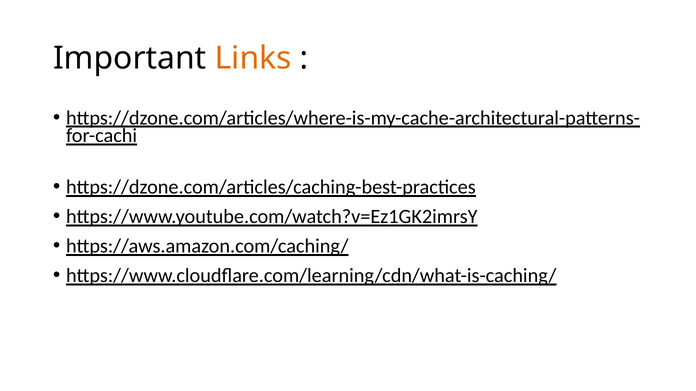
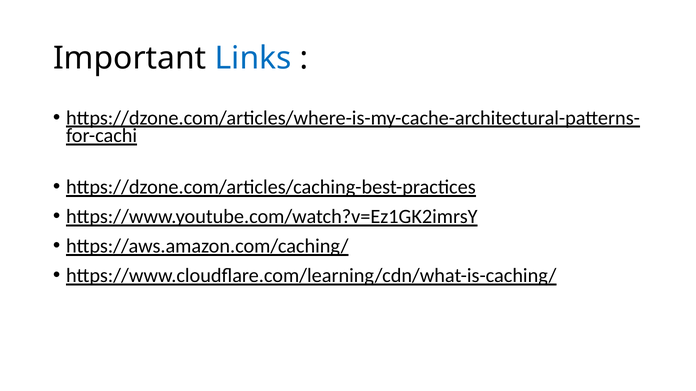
Links colour: orange -> blue
